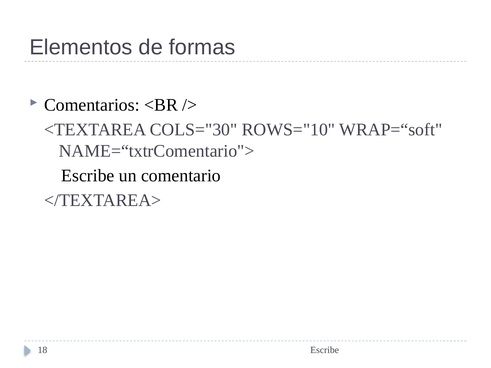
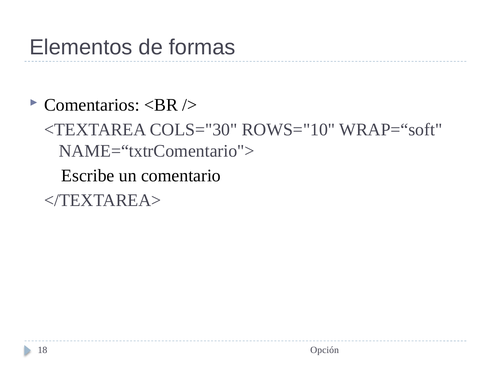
Escribe at (325, 350): Escribe -> Opción
